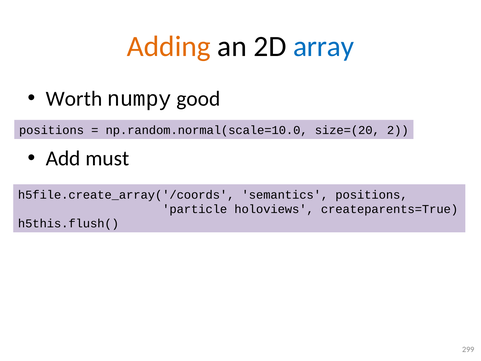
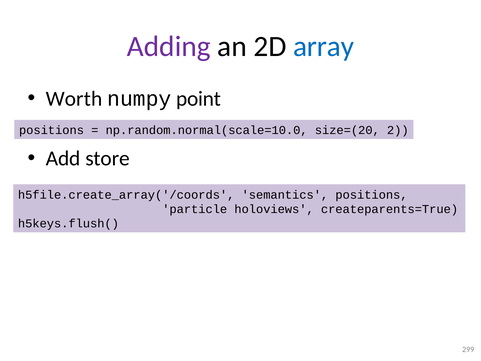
Adding colour: orange -> purple
good: good -> point
must: must -> store
h5this.flush(: h5this.flush( -> h5keys.flush(
